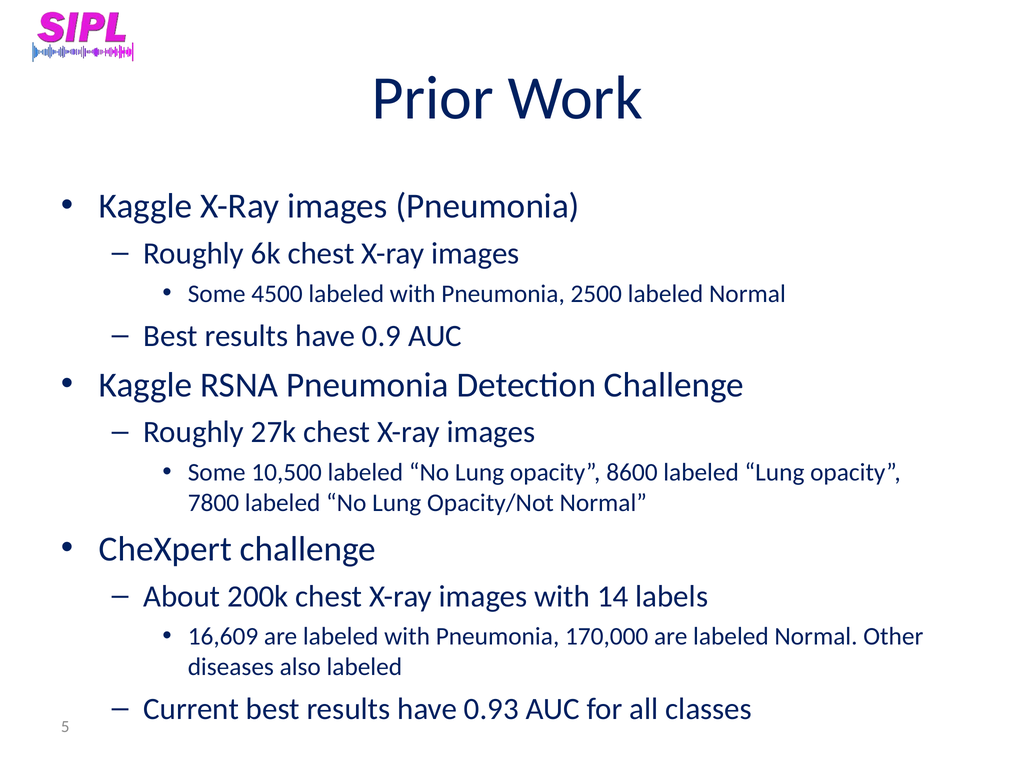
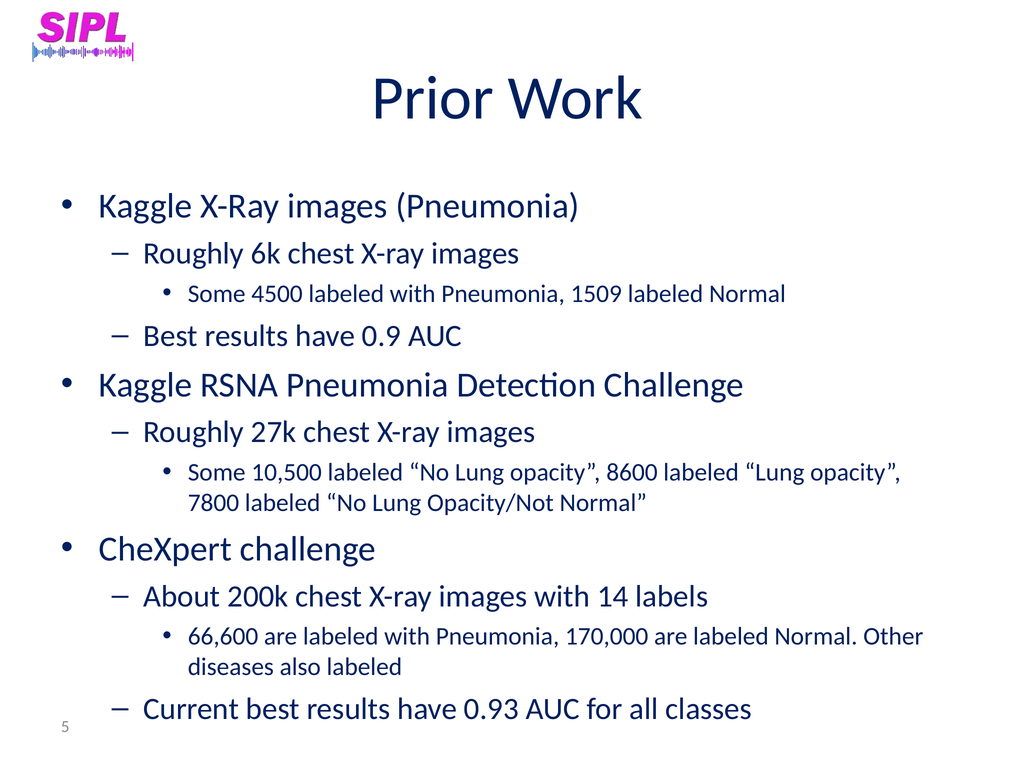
2500: 2500 -> 1509
16,609: 16,609 -> 66,600
